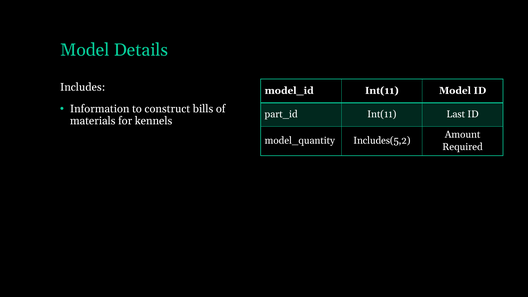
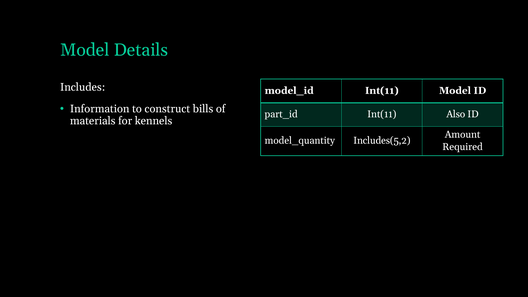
Last: Last -> Also
